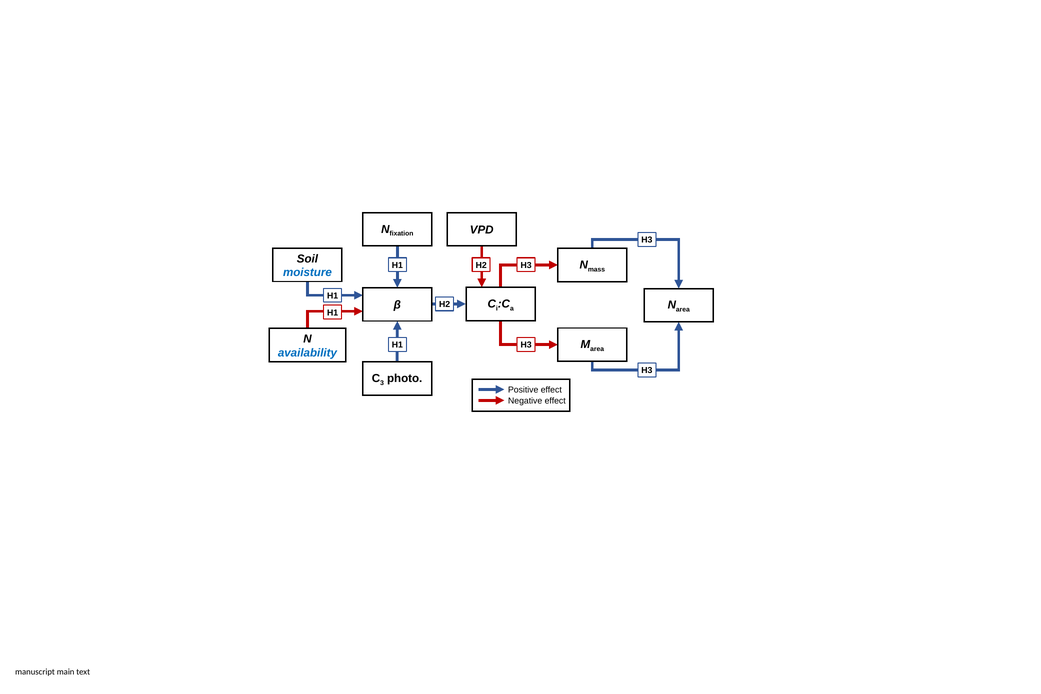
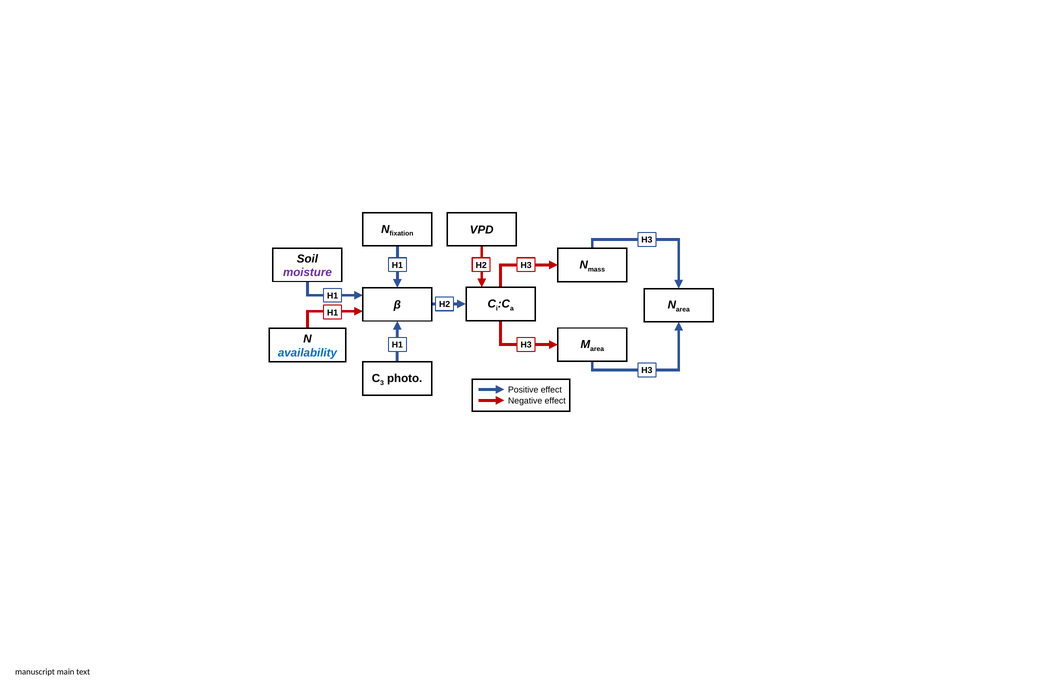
moisture colour: blue -> purple
